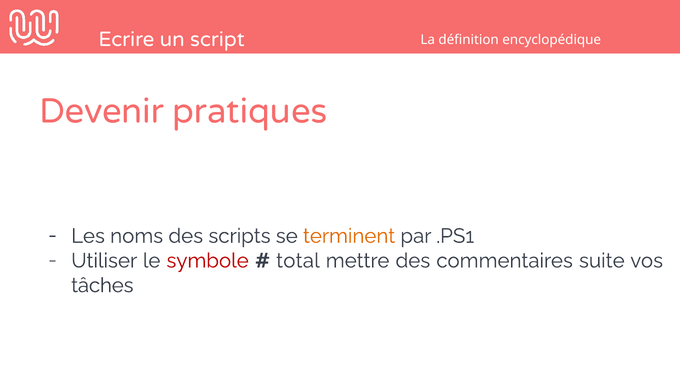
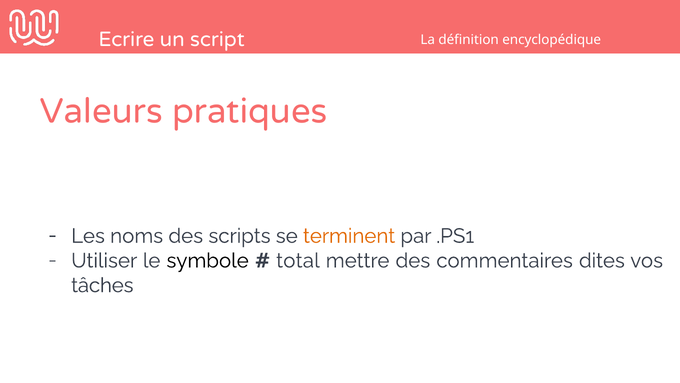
Devenir: Devenir -> Valeurs
symbole colour: red -> black
suite: suite -> dites
